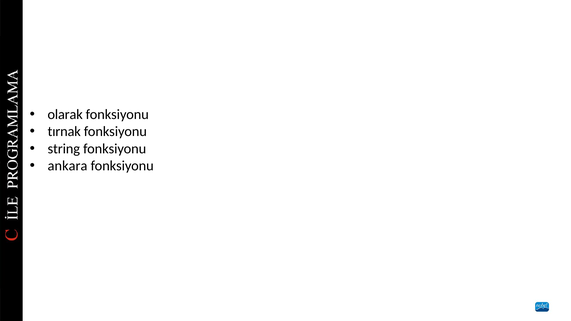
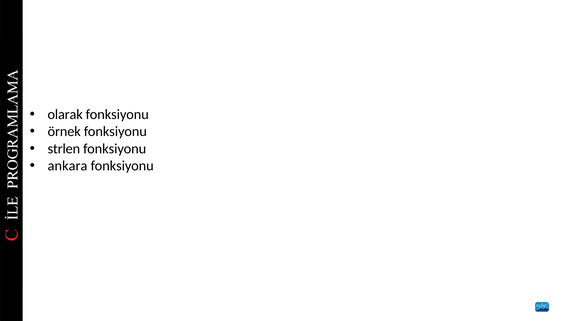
tırnak: tırnak -> örnek
string: string -> strlen
